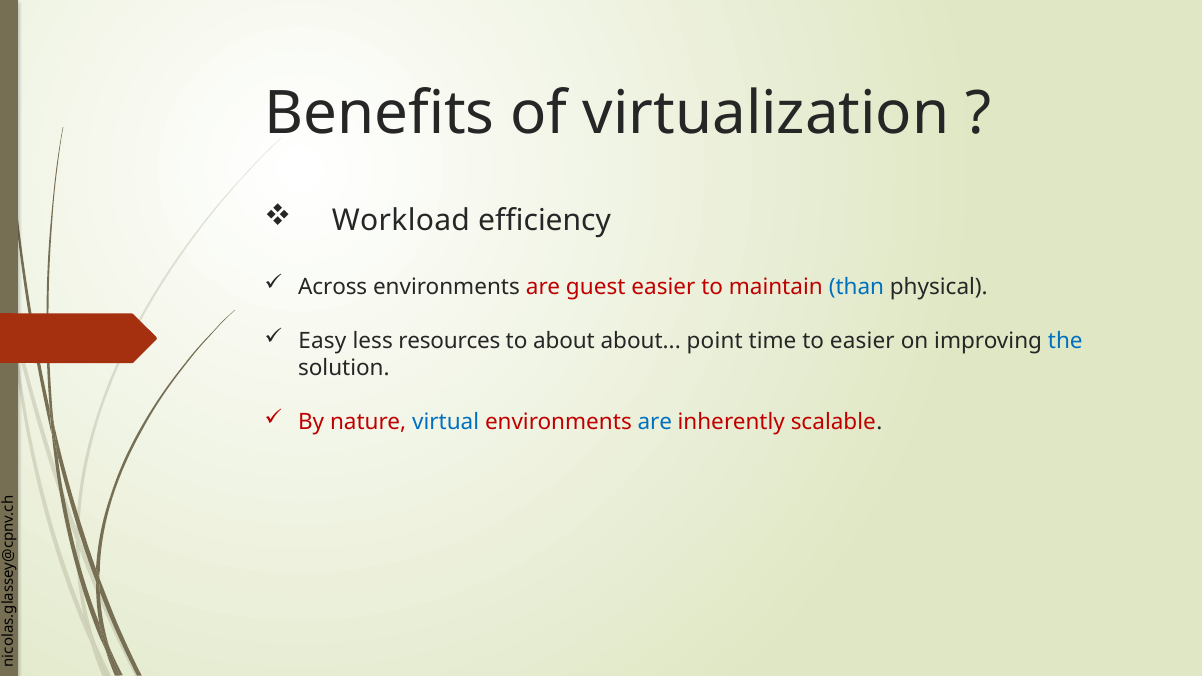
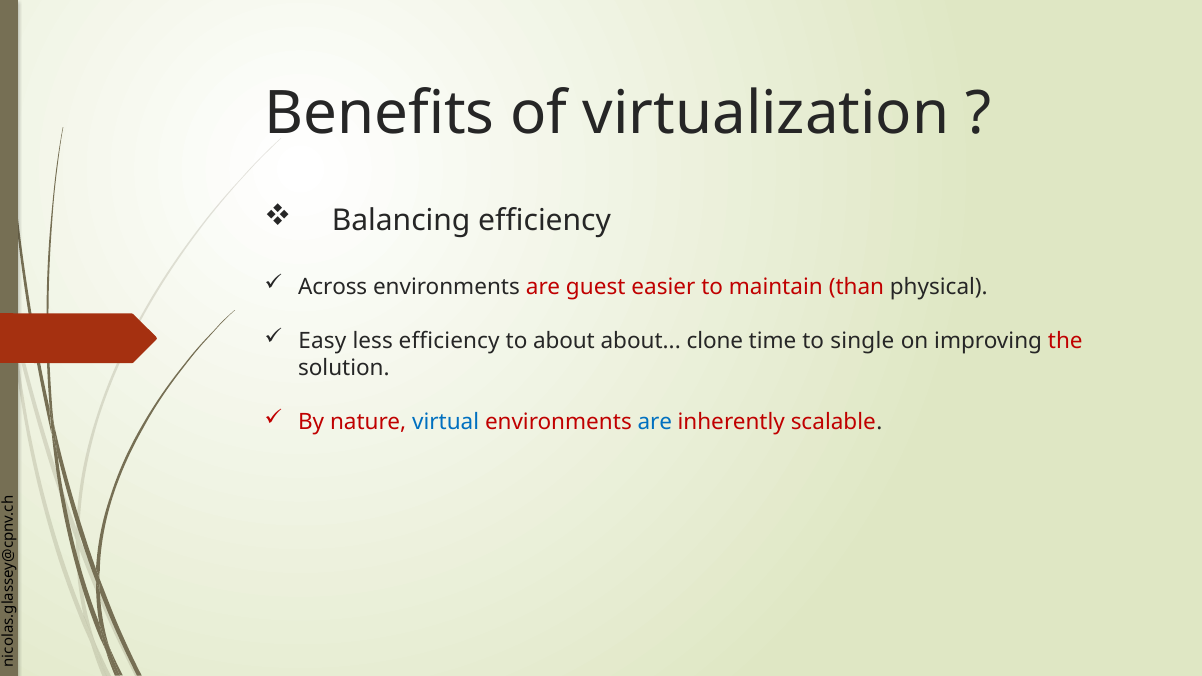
Workload: Workload -> Balancing
than colour: blue -> red
less resources: resources -> efficiency
point: point -> clone
to easier: easier -> single
the colour: blue -> red
